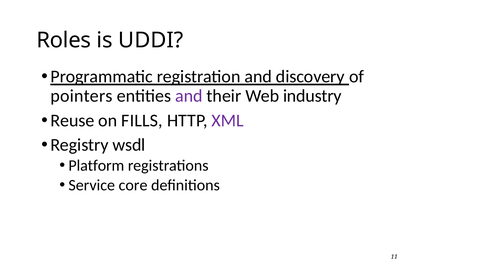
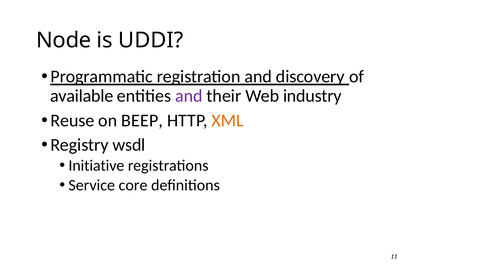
Roles: Roles -> Node
pointers: pointers -> available
FILLS: FILLS -> BEEP
XML colour: purple -> orange
Platform: Platform -> Initiative
